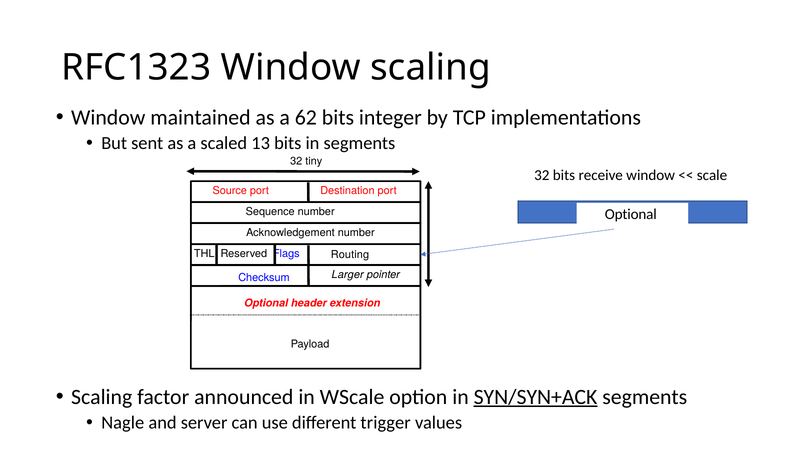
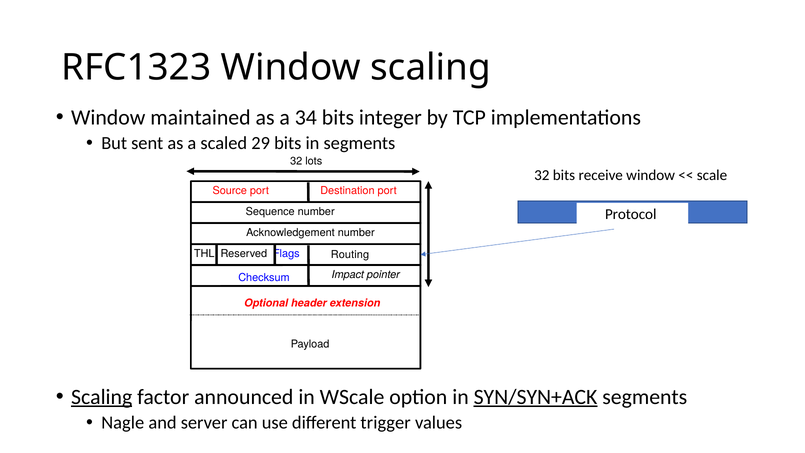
62: 62 -> 34
13: 13 -> 29
tiny: tiny -> lots
Optional at (631, 214): Optional -> Protocol
Larger: Larger -> Impact
Scaling at (102, 397) underline: none -> present
